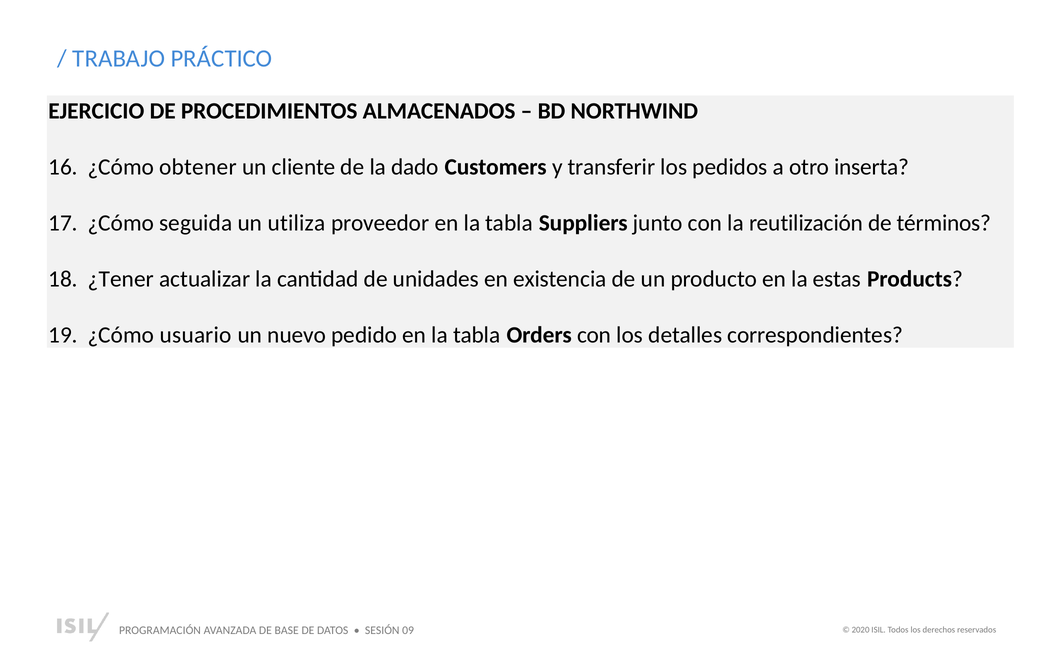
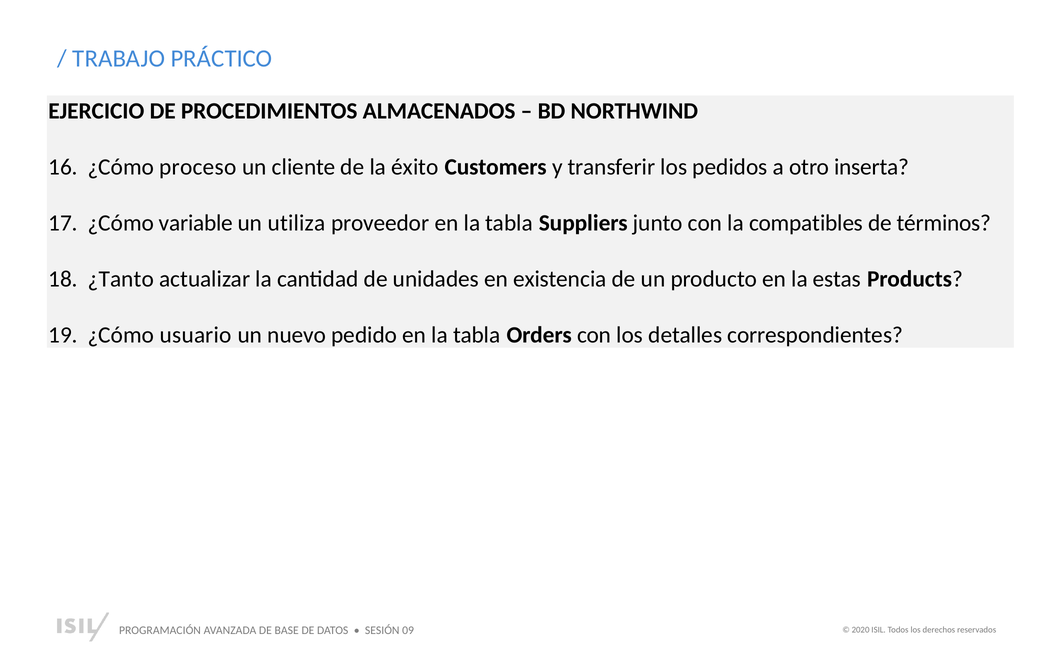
obtener: obtener -> proceso
dado: dado -> éxito
seguida: seguida -> variable
reutilización: reutilización -> compatibles
¿Tener: ¿Tener -> ¿Tanto
